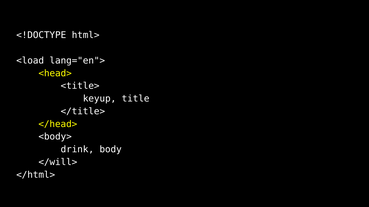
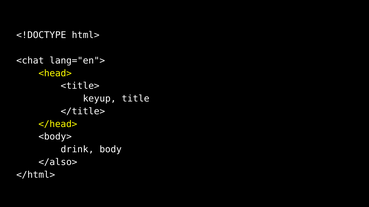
<load: <load -> <chat
</will>: </will> -> </also>
